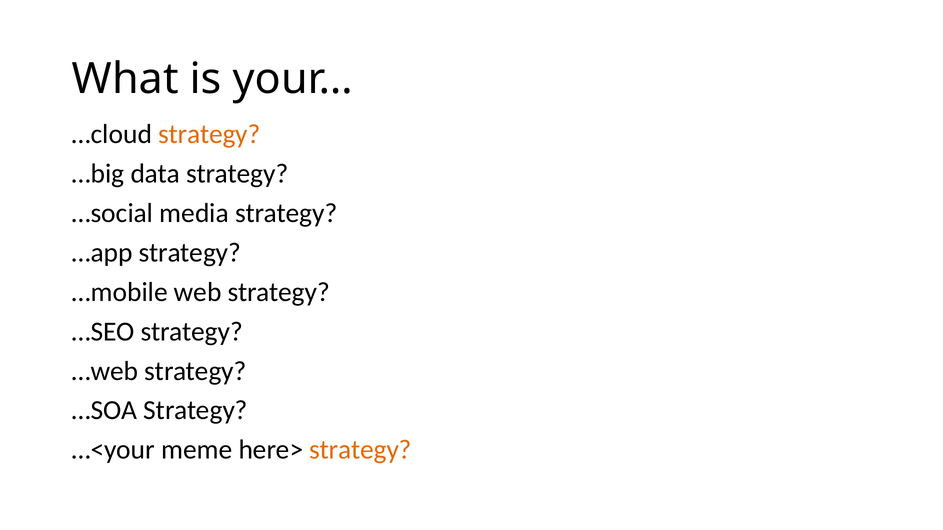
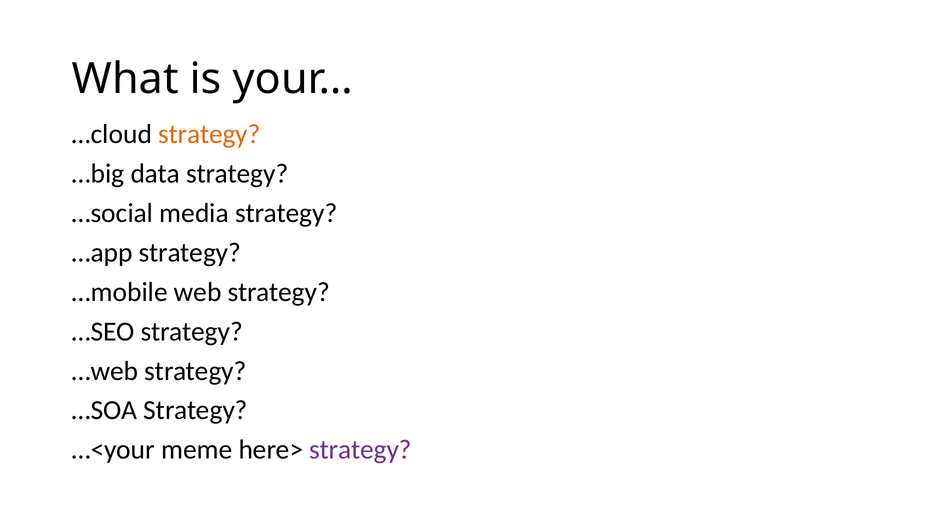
strategy at (361, 450) colour: orange -> purple
